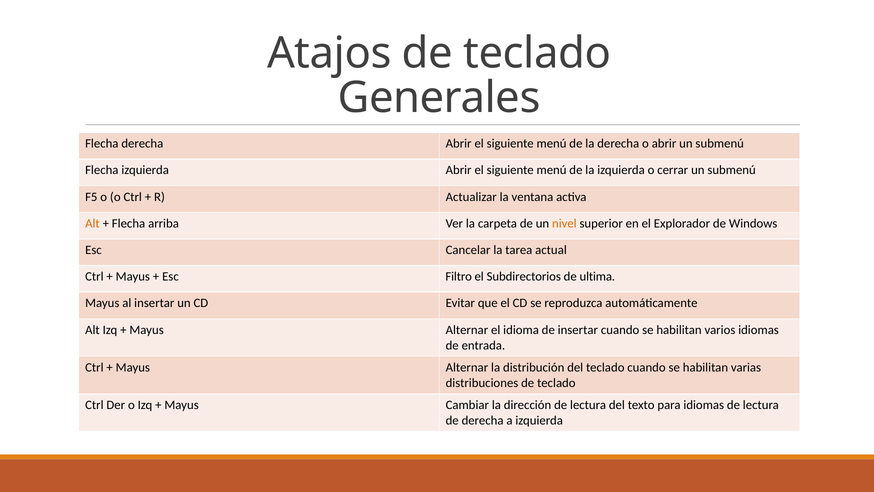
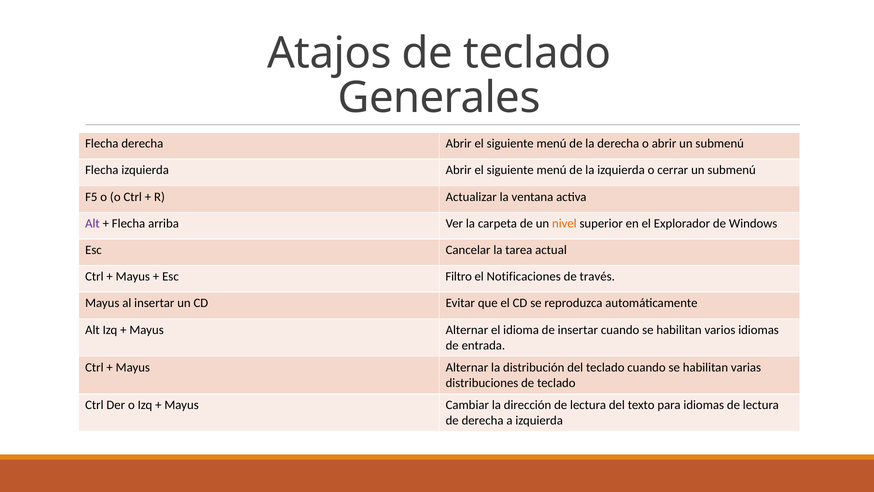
Alt at (92, 223) colour: orange -> purple
Subdirectorios: Subdirectorios -> Notificaciones
ultima: ultima -> través
